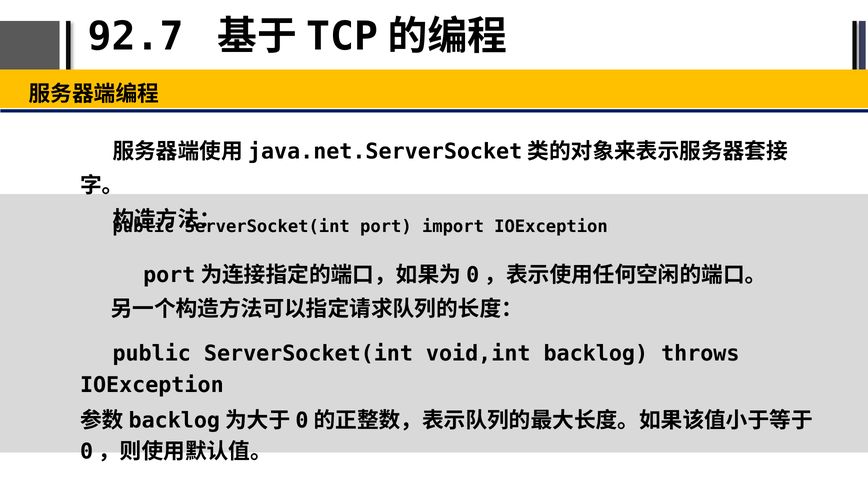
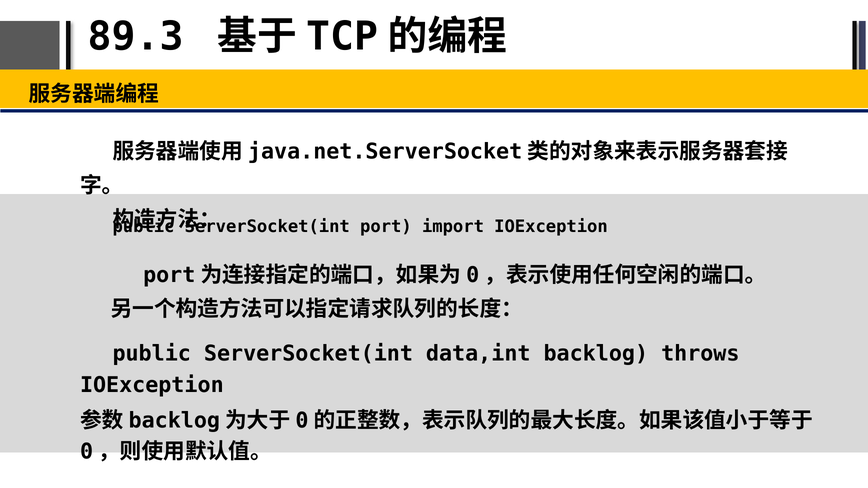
92.7: 92.7 -> 89.3
void,int: void,int -> data,int
